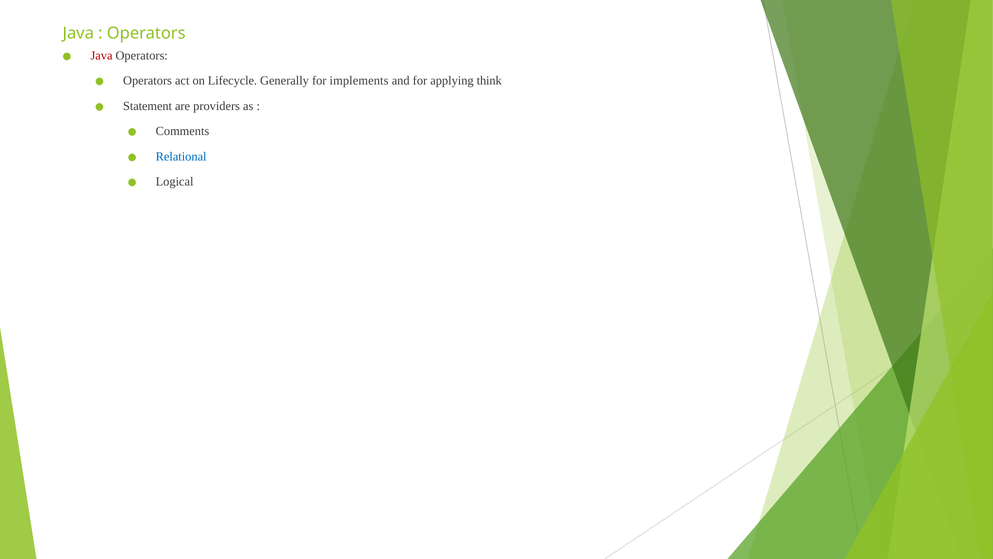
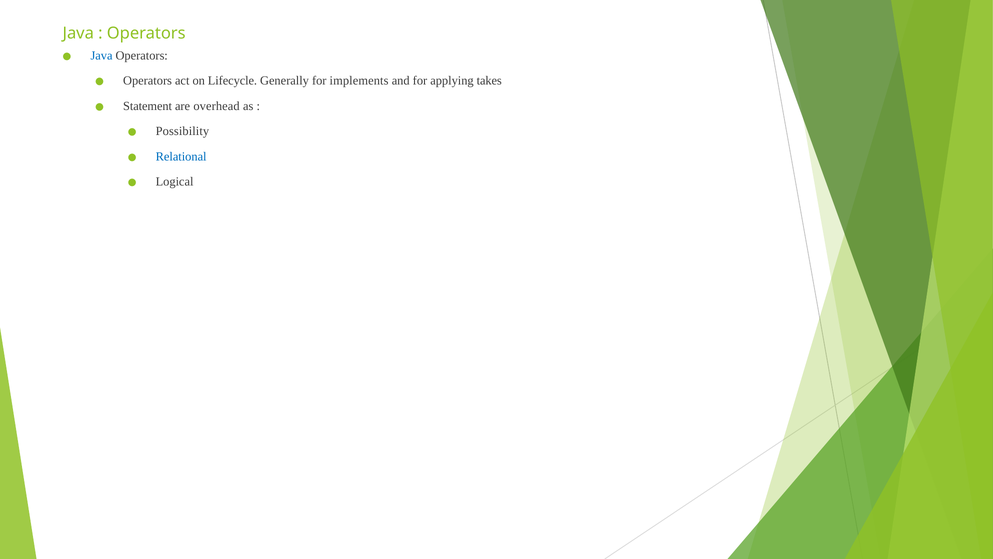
Java at (102, 55) colour: red -> blue
think: think -> takes
providers: providers -> overhead
Comments: Comments -> Possibility
